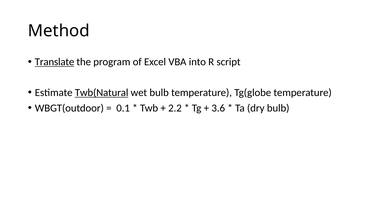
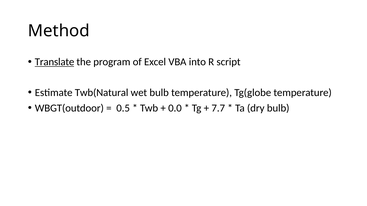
Twb(Natural underline: present -> none
0.1: 0.1 -> 0.5
2.2: 2.2 -> 0.0
3.6: 3.6 -> 7.7
